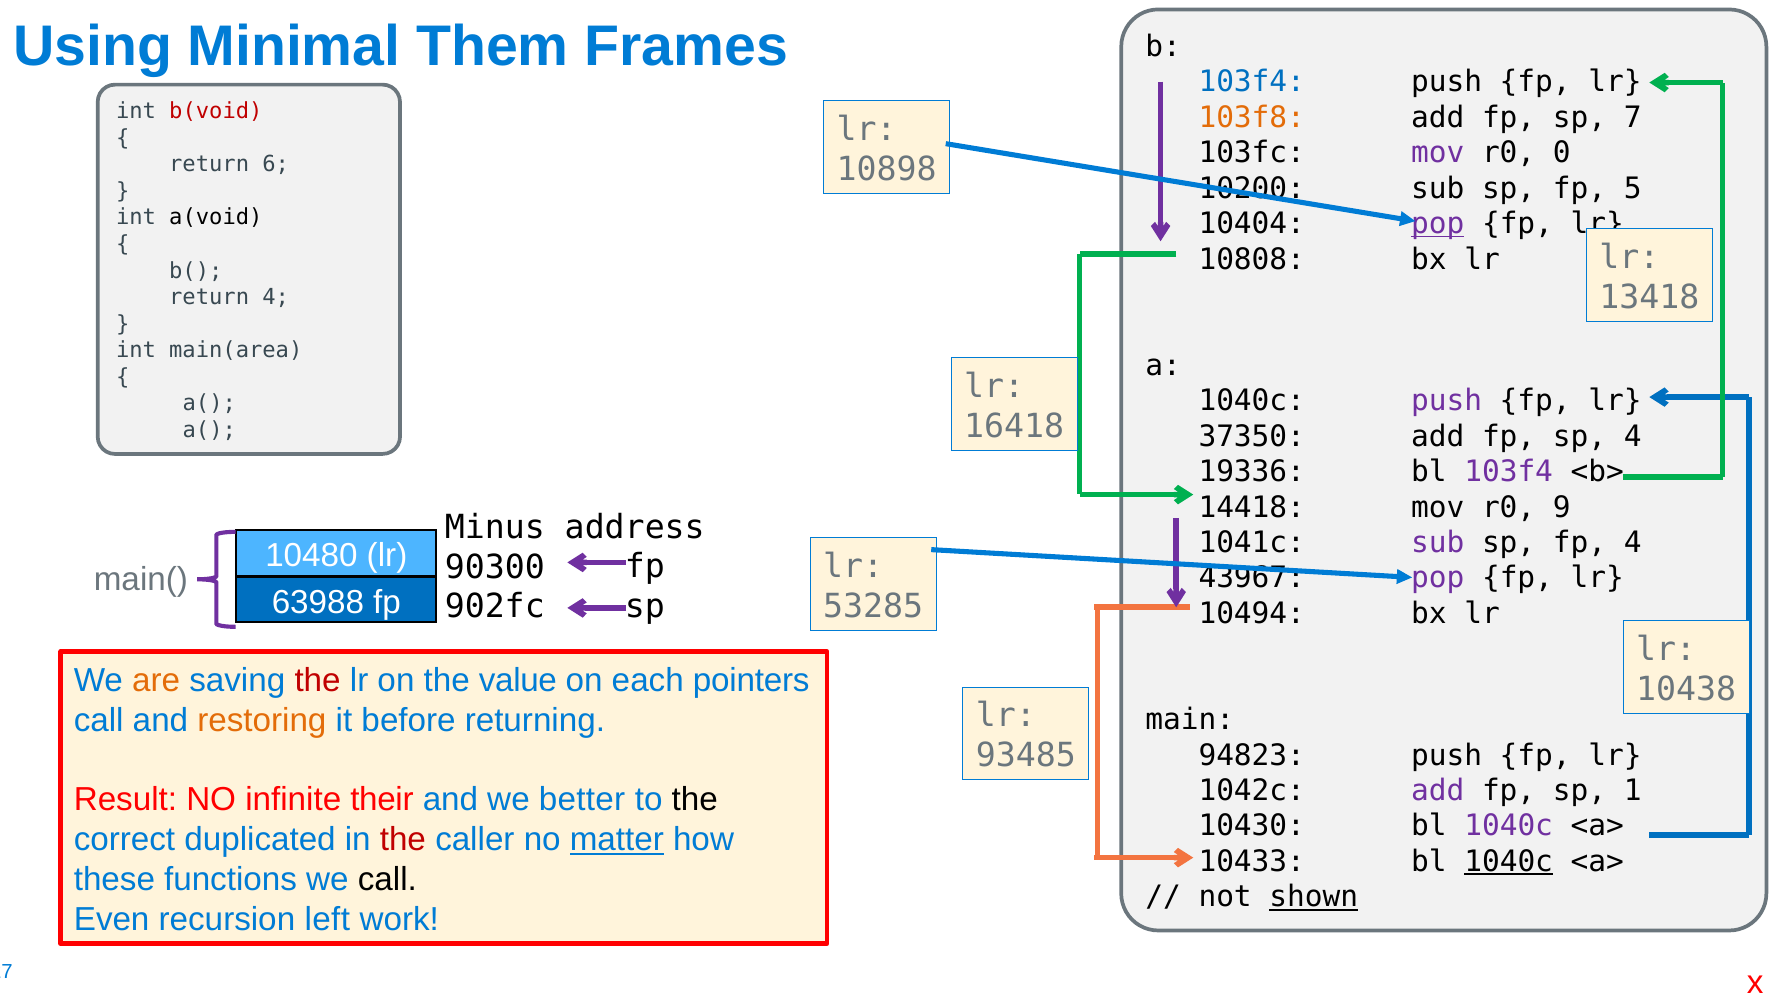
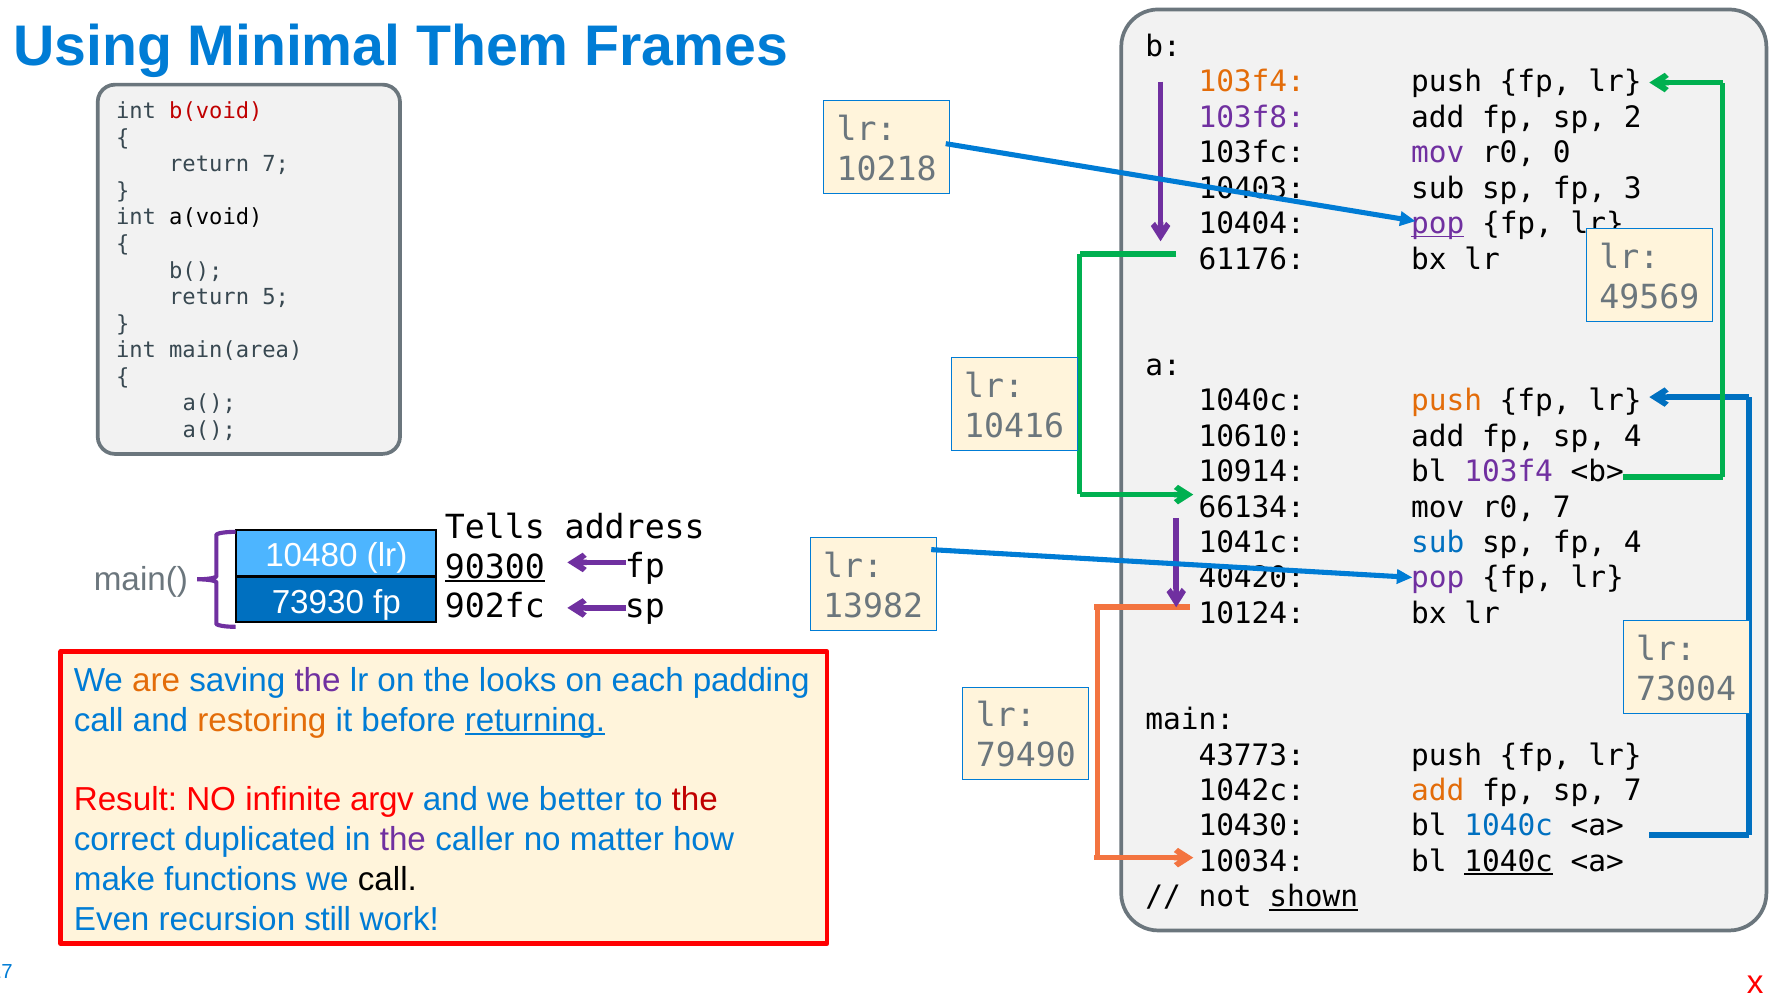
103f4 at (1252, 82) colour: blue -> orange
103f8 colour: orange -> purple
7: 7 -> 2
return 6: 6 -> 7
10898: 10898 -> 10218
10200: 10200 -> 10403
5: 5 -> 3
10808: 10808 -> 61176
13418: 13418 -> 49569
return 4: 4 -> 5
push at (1447, 401) colour: purple -> orange
16418: 16418 -> 10416
37350: 37350 -> 10610
19336: 19336 -> 10914
14418: 14418 -> 66134
r0 9: 9 -> 7
Minus: Minus -> Tells
sub at (1438, 543) colour: purple -> blue
90300 underline: none -> present
43967: 43967 -> 40420
63988: 63988 -> 73930
53285: 53285 -> 13982
10494: 10494 -> 10124
the at (318, 680) colour: red -> purple
value: value -> looks
pointers: pointers -> padding
10438: 10438 -> 73004
returning underline: none -> present
93485: 93485 -> 79490
94823: 94823 -> 43773
add at (1438, 791) colour: purple -> orange
sp 1: 1 -> 7
their: their -> argv
the at (695, 800) colour: black -> red
1040c at (1509, 826) colour: purple -> blue
the at (403, 840) colour: red -> purple
matter underline: present -> none
10433: 10433 -> 10034
these: these -> make
left: left -> still
